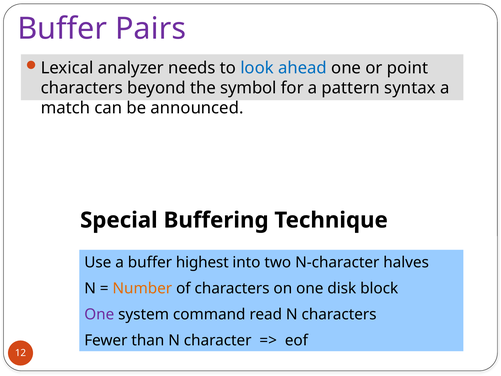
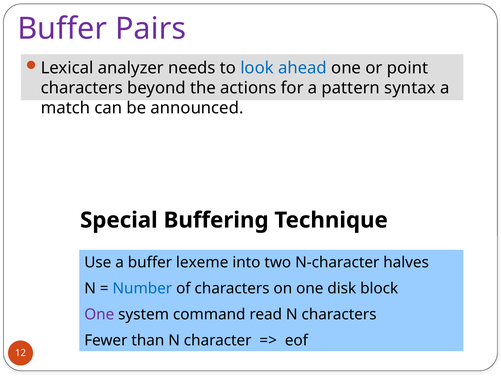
symbol: symbol -> actions
highest: highest -> lexeme
Number colour: orange -> blue
